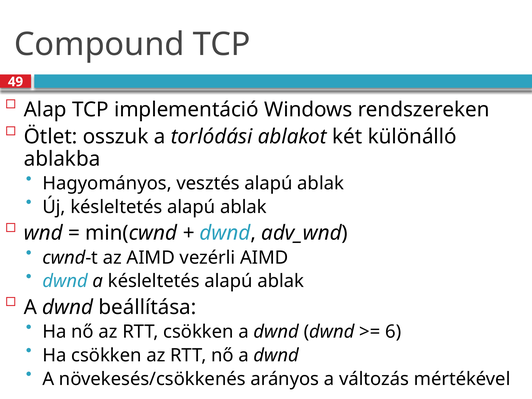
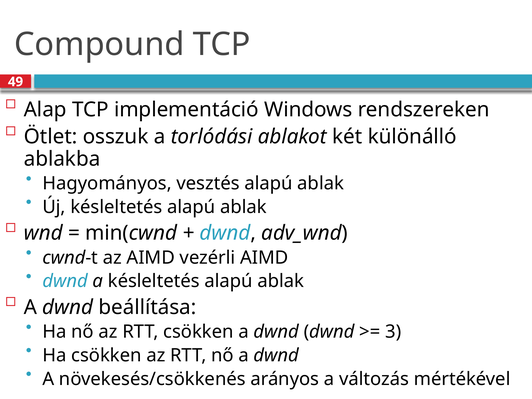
6: 6 -> 3
